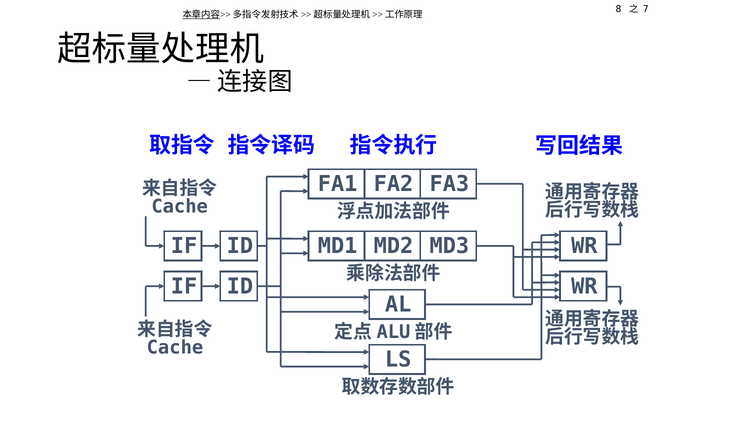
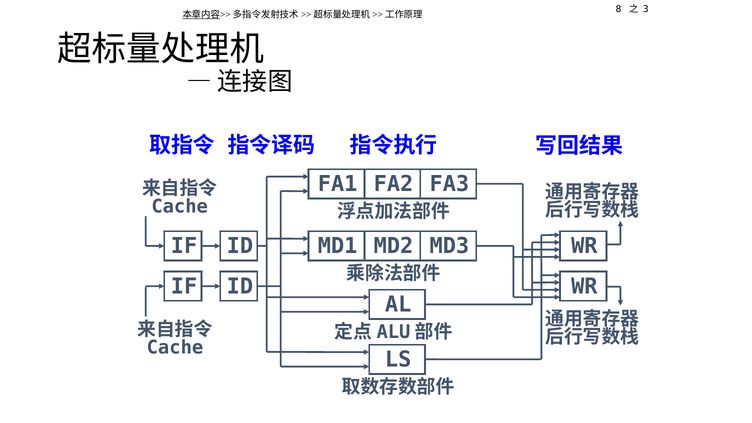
7: 7 -> 3
